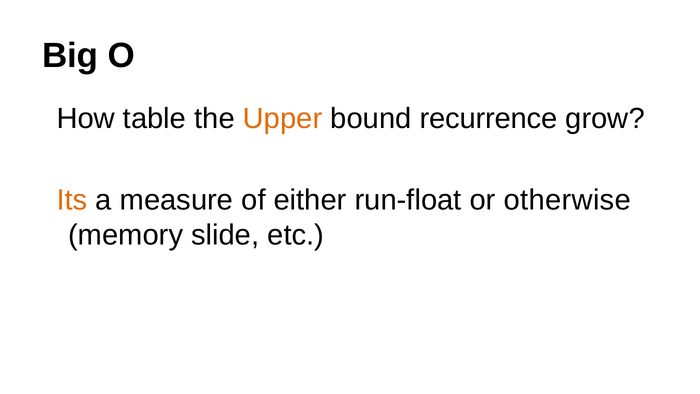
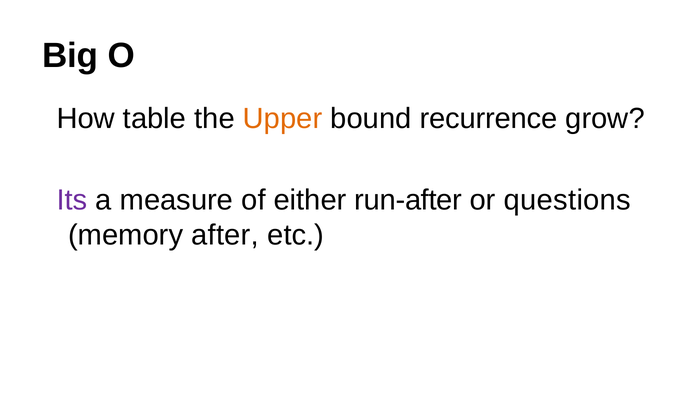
Its colour: orange -> purple
run-float: run-float -> run-after
otherwise: otherwise -> questions
slide: slide -> after
